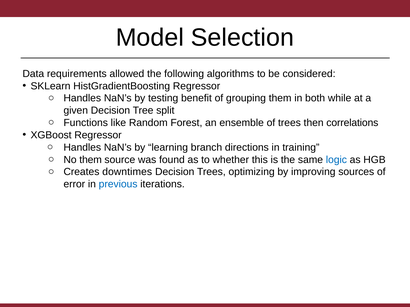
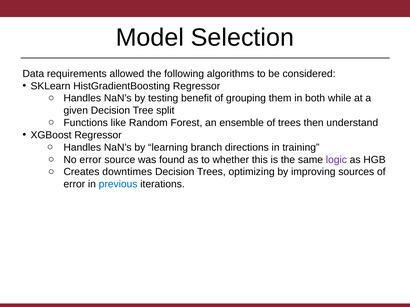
correlations: correlations -> understand
No them: them -> error
logic colour: blue -> purple
